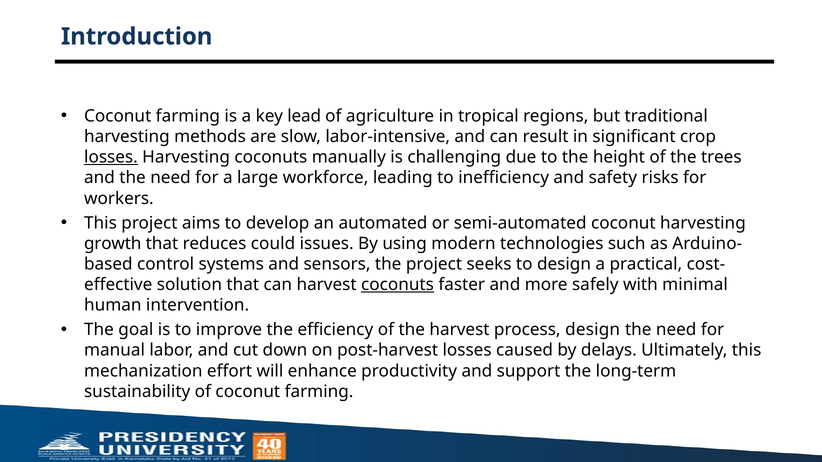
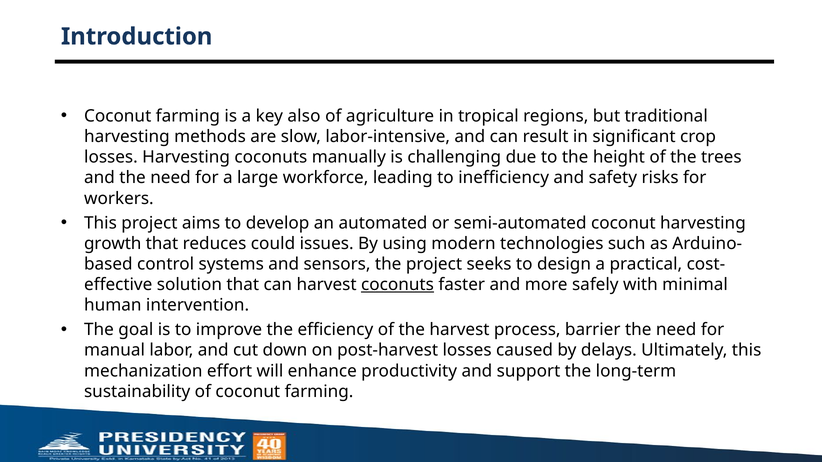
lead: lead -> also
losses at (111, 157) underline: present -> none
process design: design -> barrier
